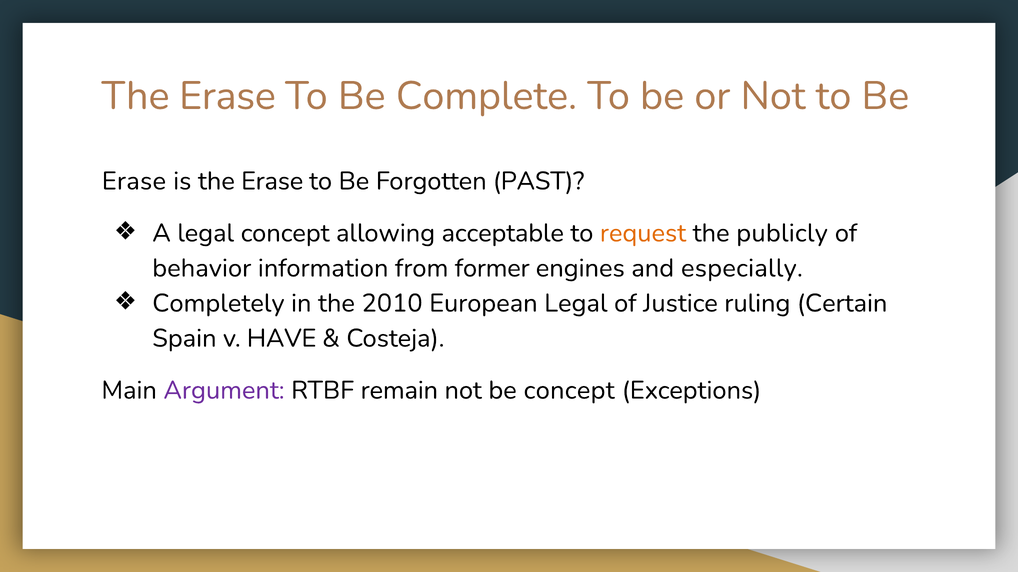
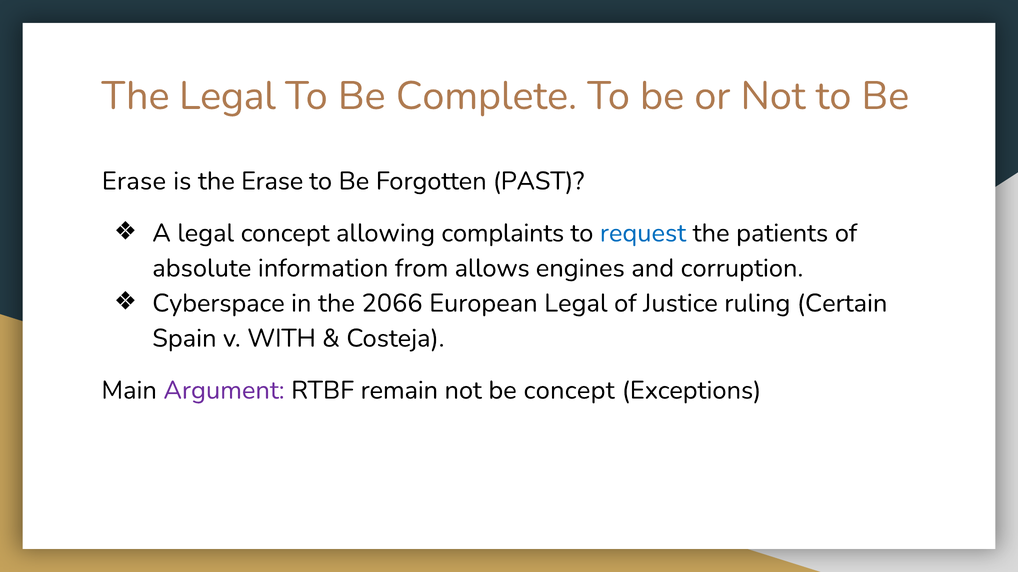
Erase at (227, 96): Erase -> Legal
acceptable: acceptable -> complaints
request colour: orange -> blue
publicly: publicly -> patients
behavior: behavior -> absolute
former: former -> allows
especially: especially -> corruption
Completely: Completely -> Cyberspace
2010: 2010 -> 2066
HAVE: HAVE -> WITH
